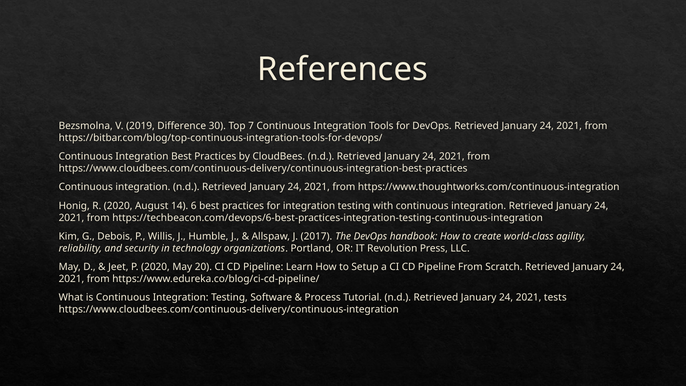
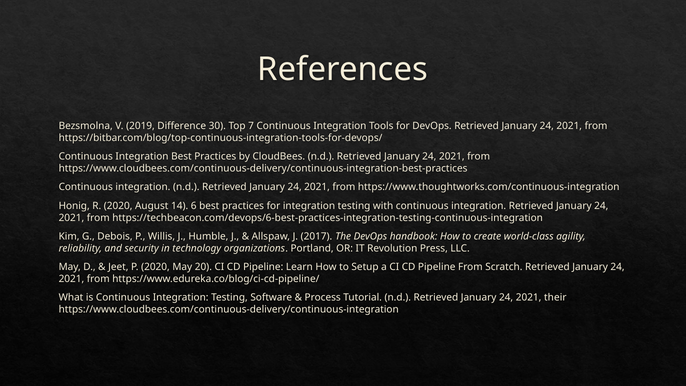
tests: tests -> their
